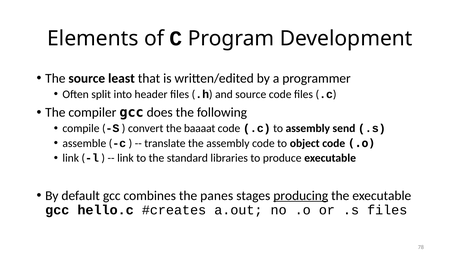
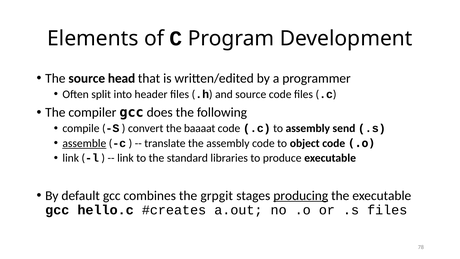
least: least -> head
assemble underline: none -> present
panes: panes -> grpgit
